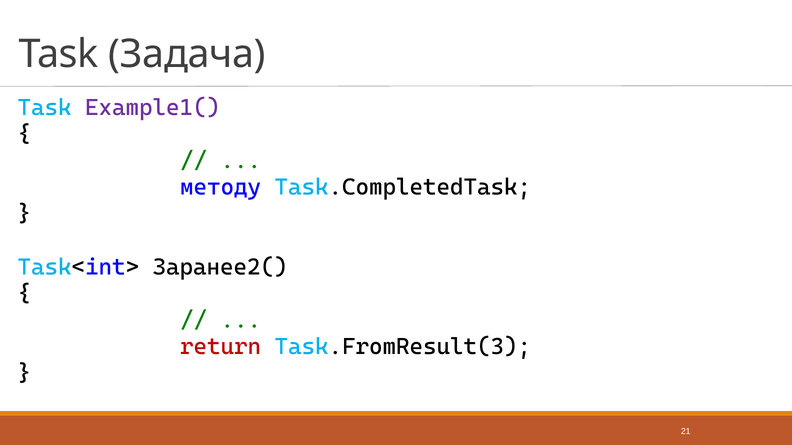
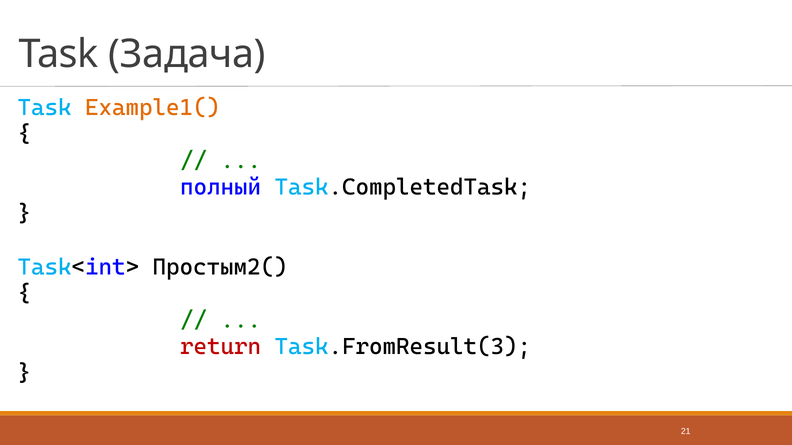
Example1( colour: purple -> orange
методу: методу -> полный
Заранее2(: Заранее2( -> Простым2(
